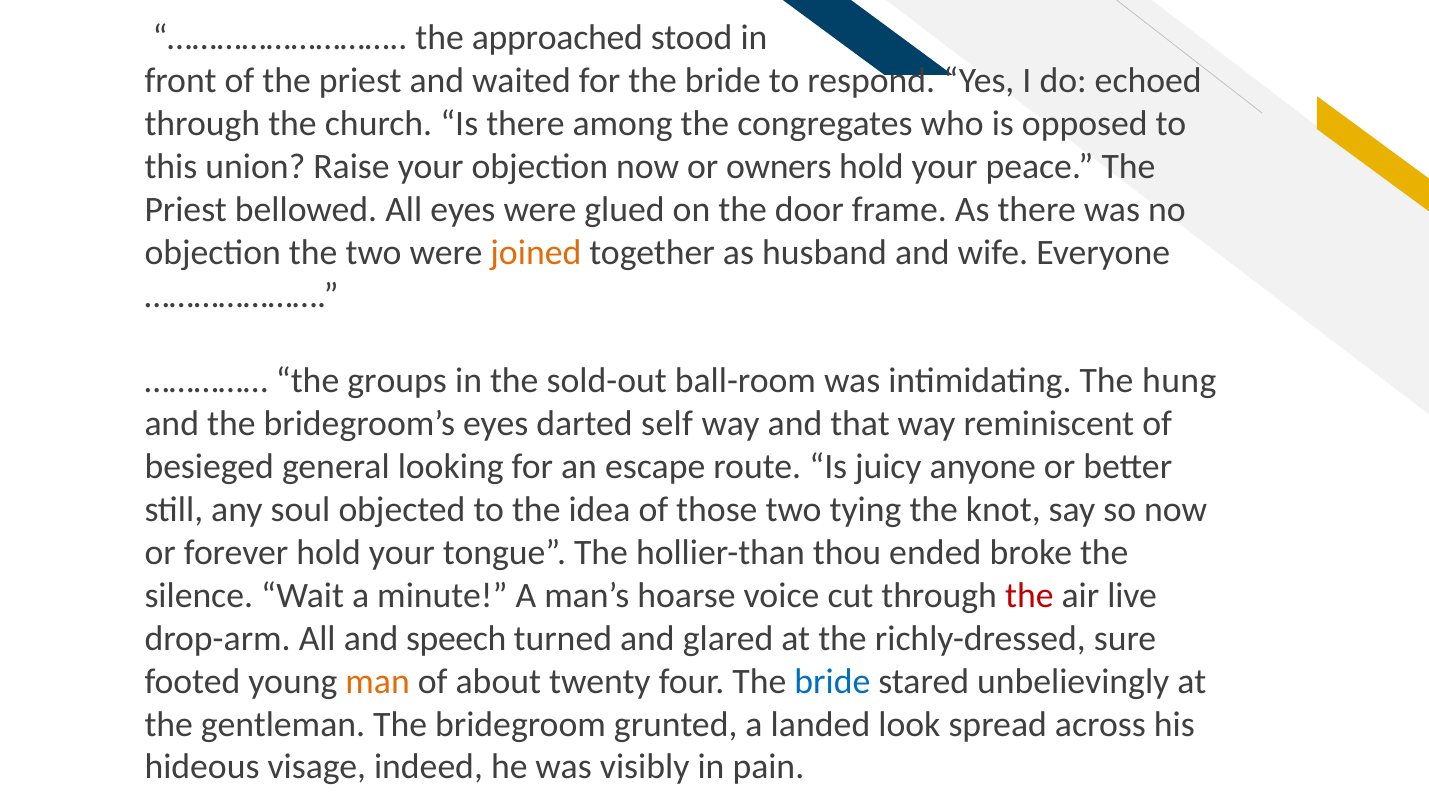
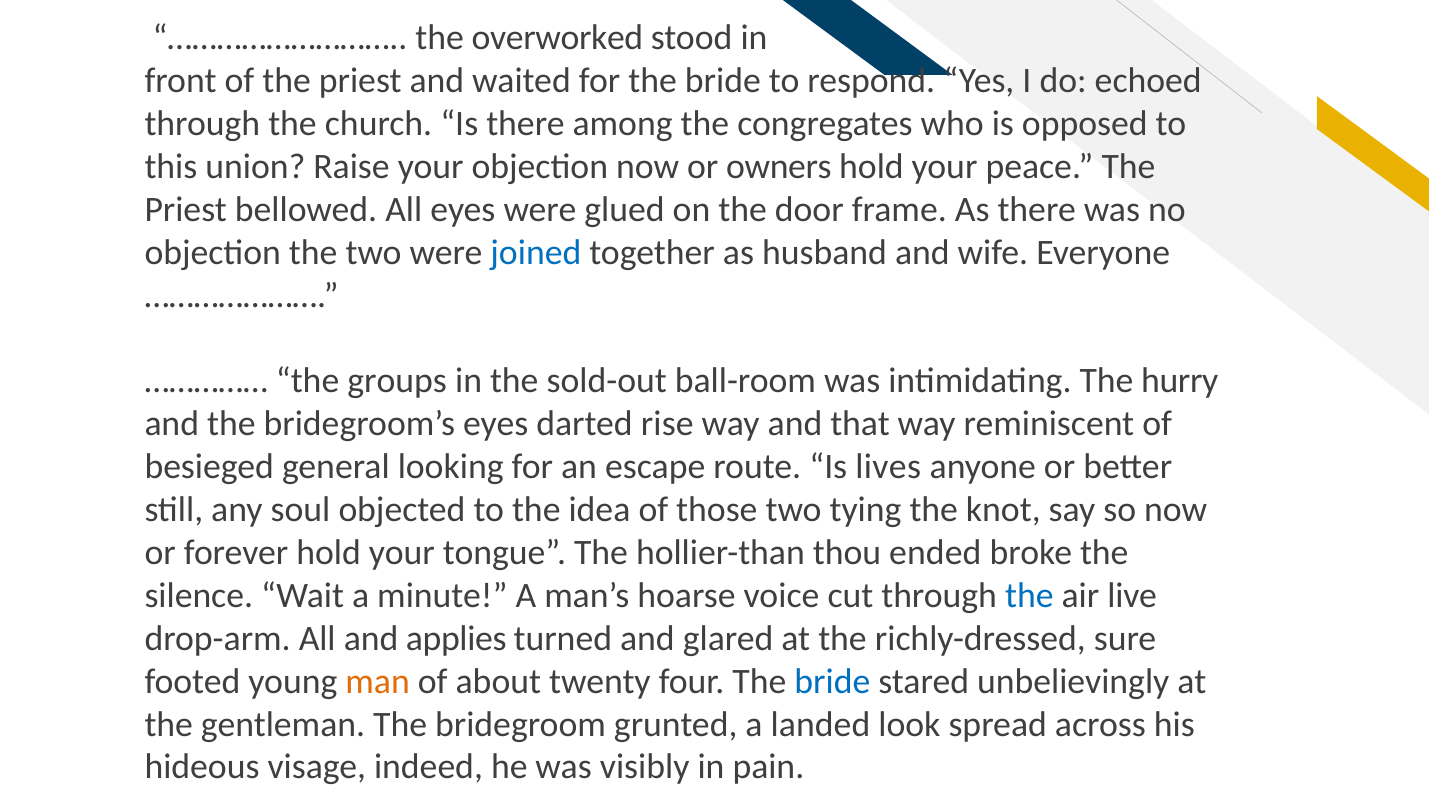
approached: approached -> overworked
joined colour: orange -> blue
hung: hung -> hurry
self: self -> rise
juicy: juicy -> lives
the at (1029, 595) colour: red -> blue
speech: speech -> applies
